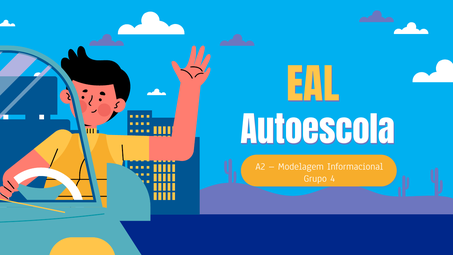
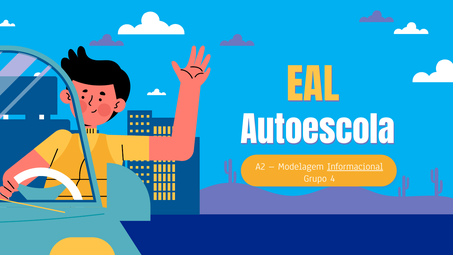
Informacional underline: none -> present
